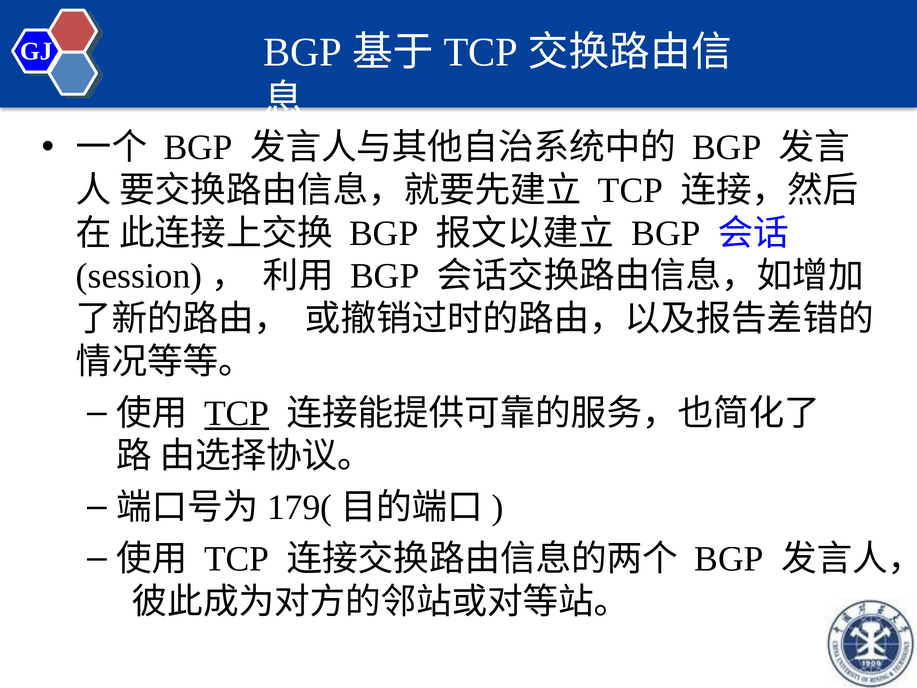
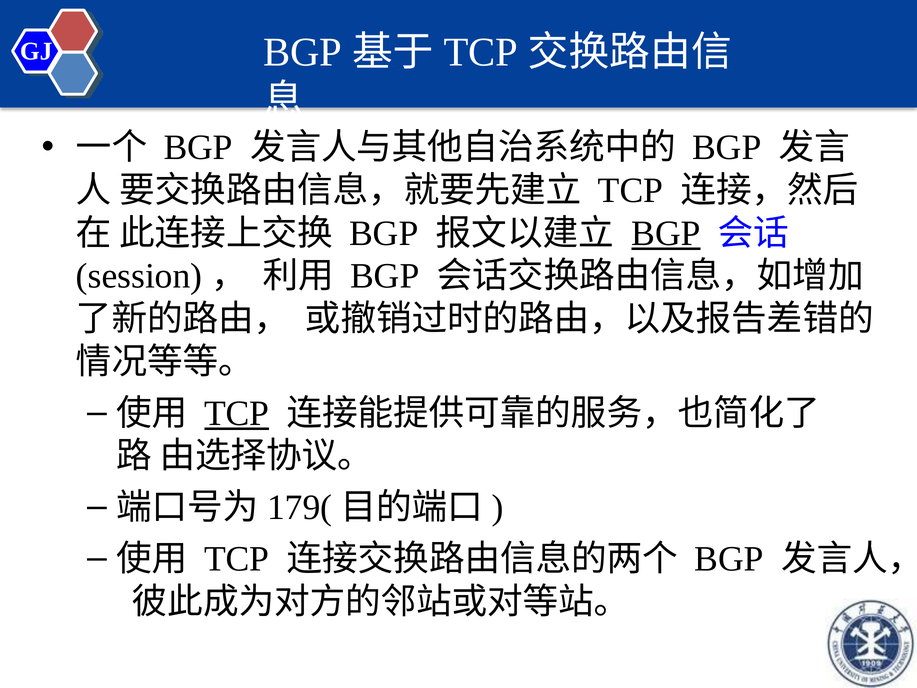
BGP at (666, 233) underline: none -> present
